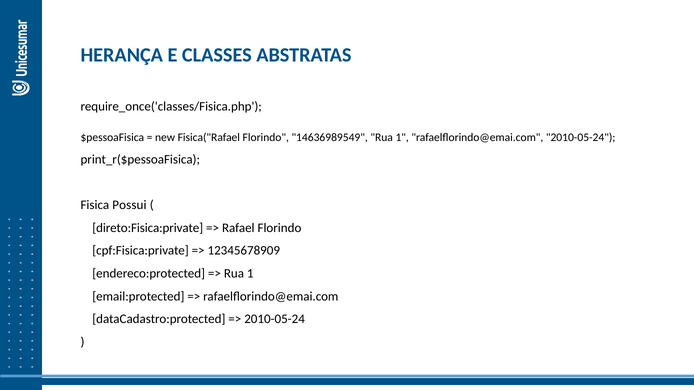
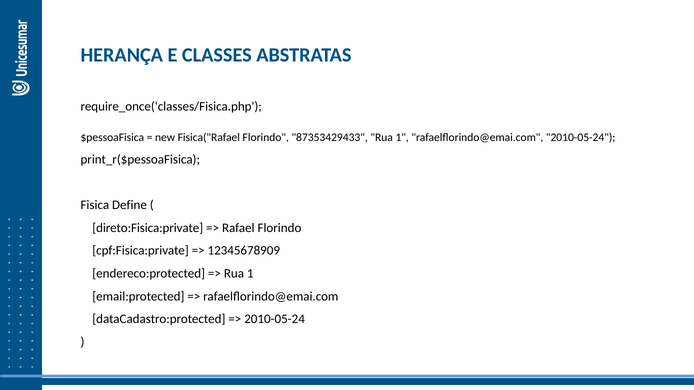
14636989549: 14636989549 -> 87353429433
Possui: Possui -> Define
